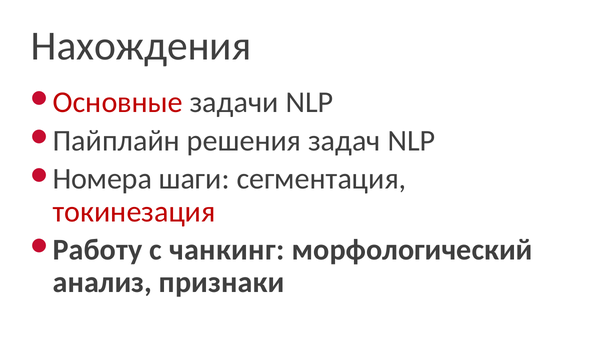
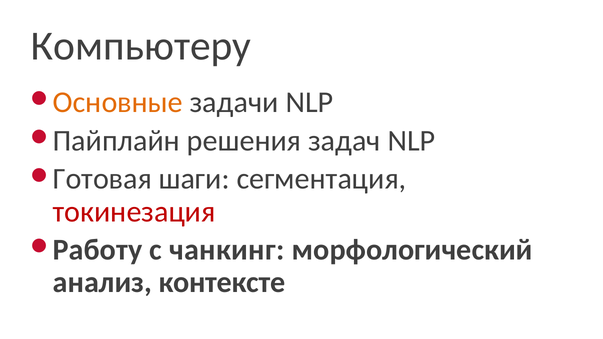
Нахождения: Нахождения -> Компьютеру
Основные colour: red -> orange
Номера: Номера -> Готовая
признаки: признаки -> контексте
